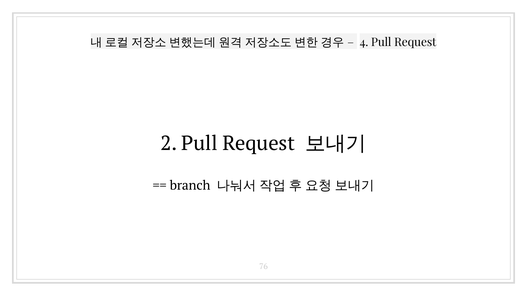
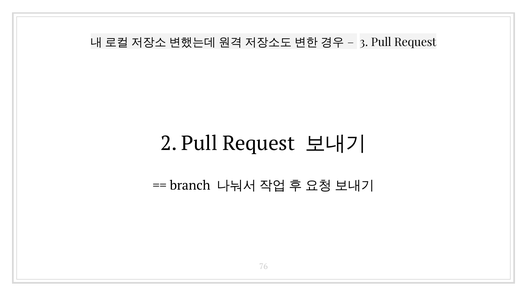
4: 4 -> 3
